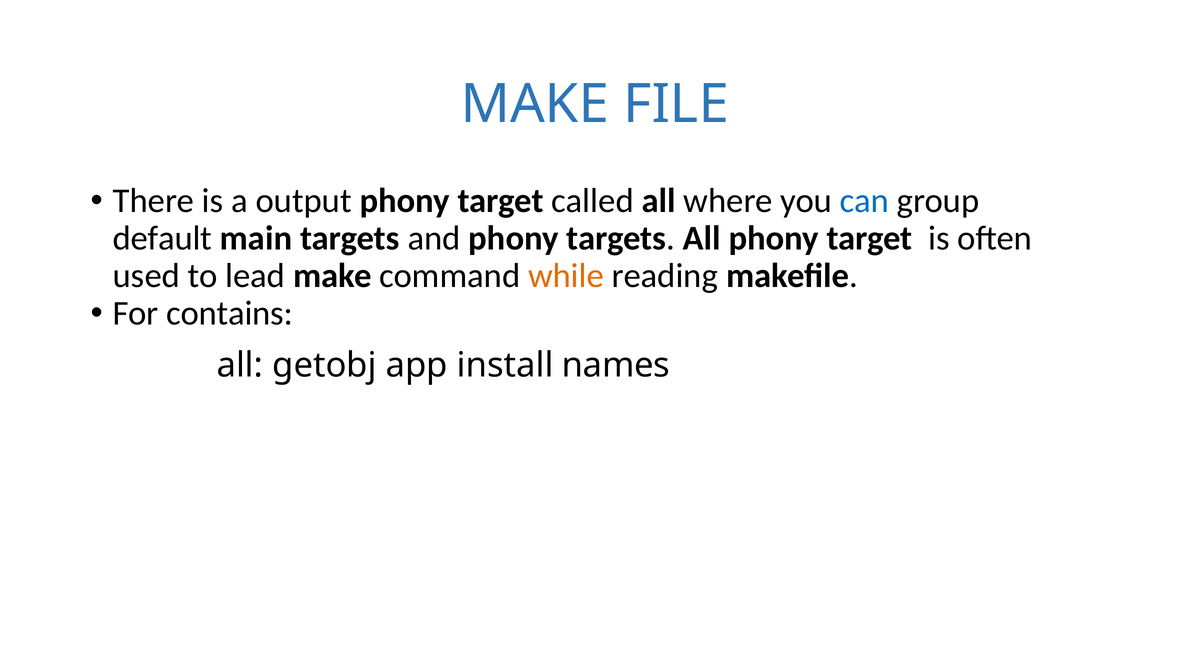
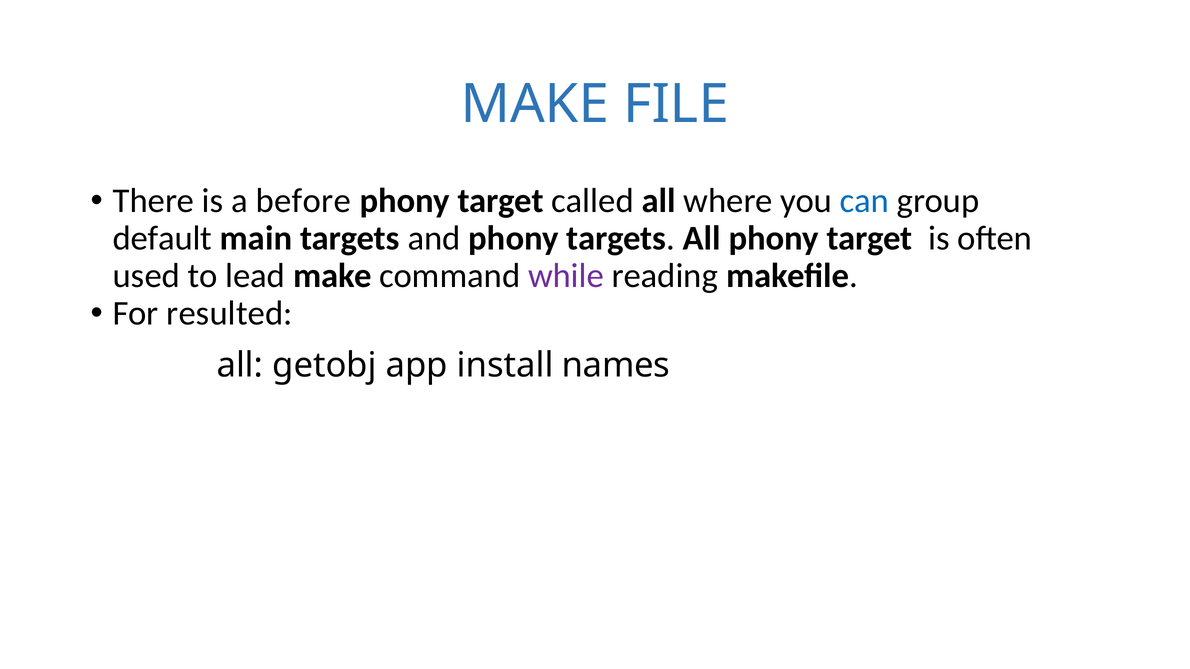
output: output -> before
while colour: orange -> purple
contains: contains -> resulted
